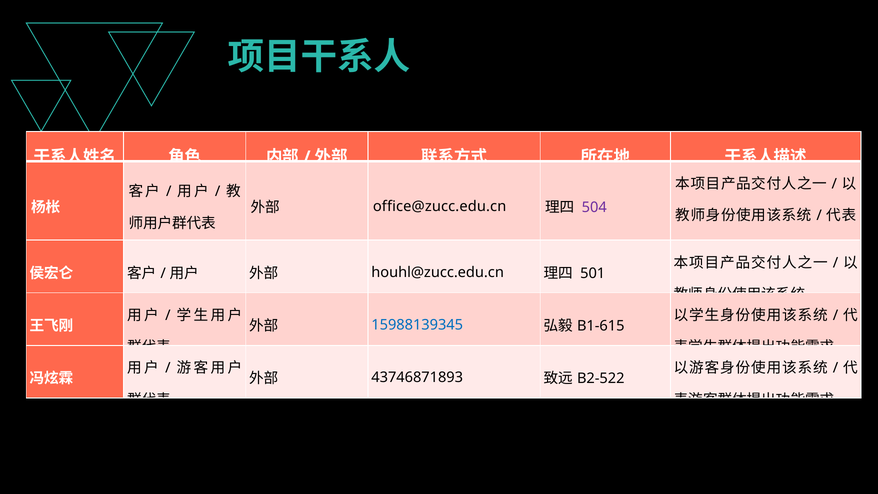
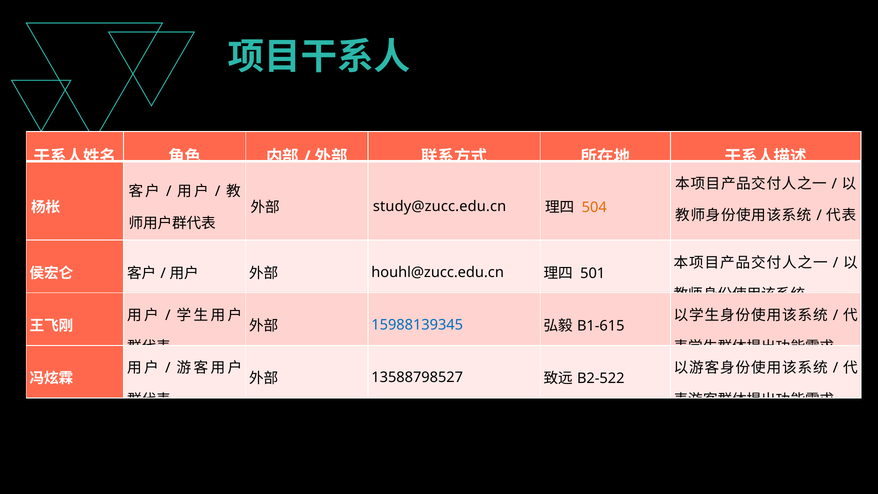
office@zucc.edu.cn: office@zucc.edu.cn -> study@zucc.edu.cn
504 colour: purple -> orange
43746871893: 43746871893 -> 13588798527
